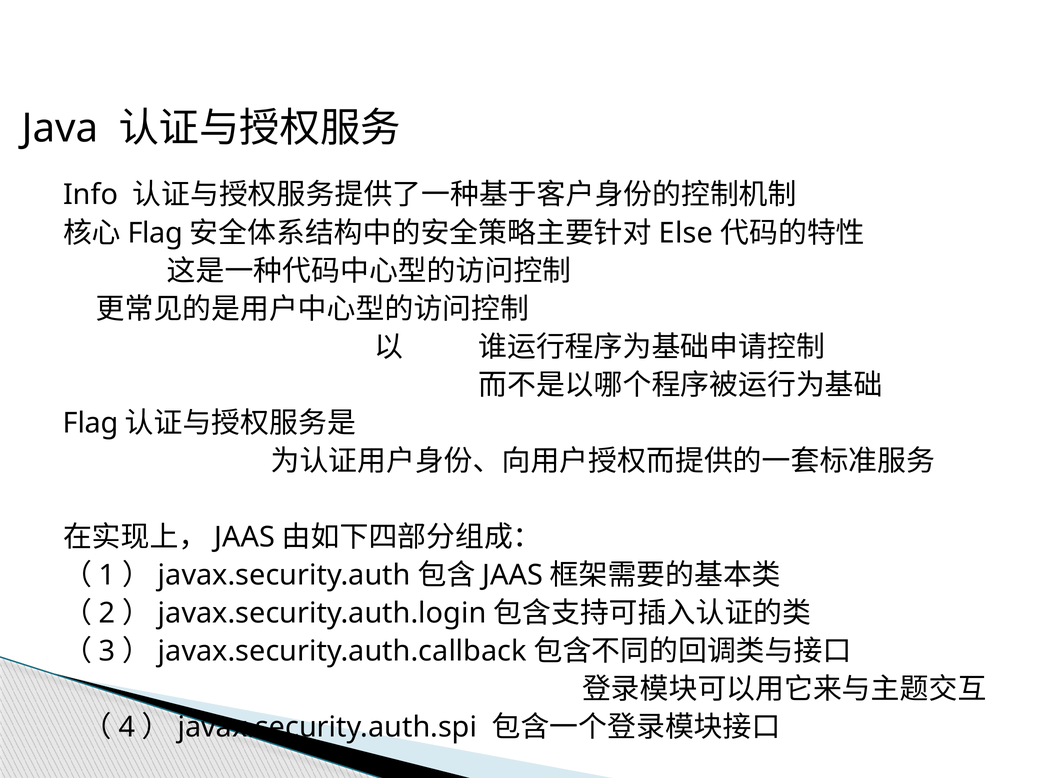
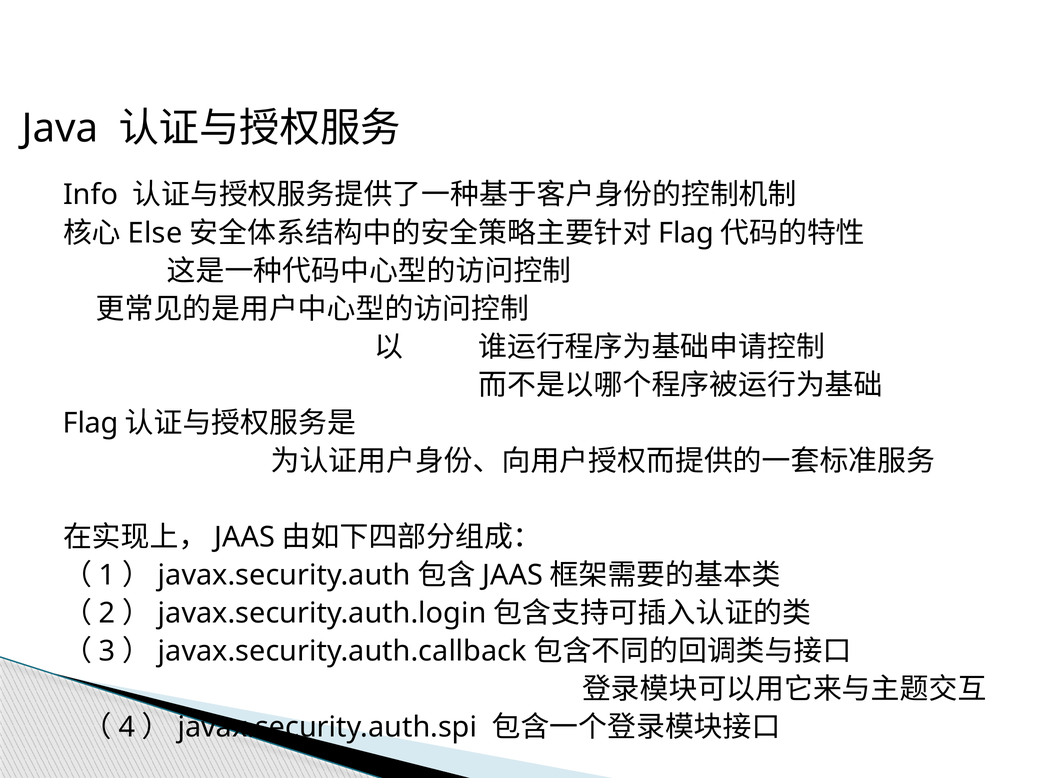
Flag at (155, 233): Flag -> Else
Else at (686, 233): Else -> Flag
